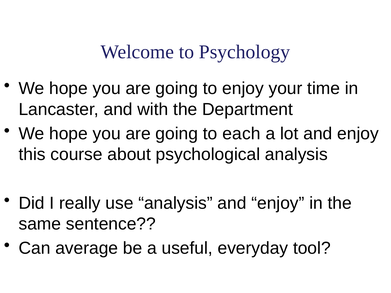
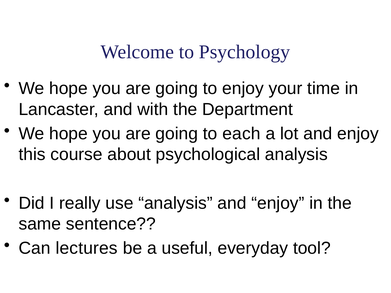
average: average -> lectures
